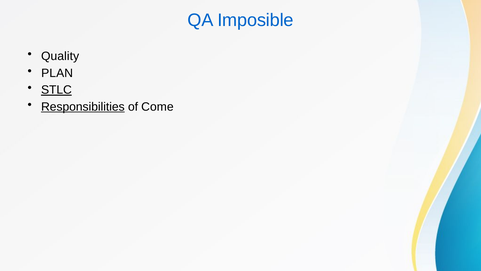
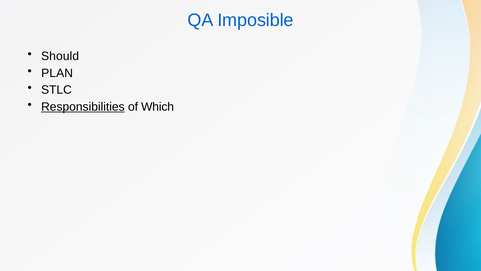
Quality: Quality -> Should
STLC underline: present -> none
Come: Come -> Which
